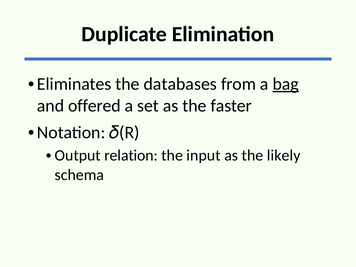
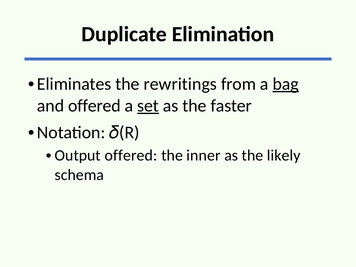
databases: databases -> rewritings
set underline: none -> present
Output relation: relation -> offered
input: input -> inner
